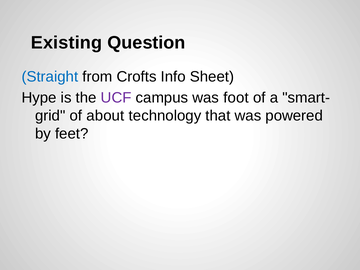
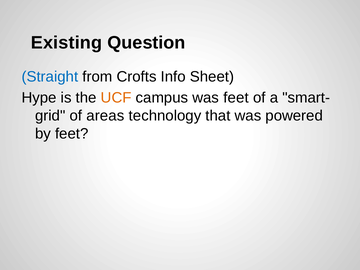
UCF colour: purple -> orange
was foot: foot -> feet
about: about -> areas
